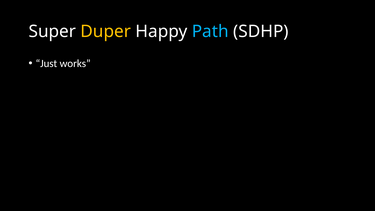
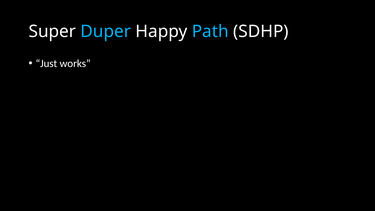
Duper colour: yellow -> light blue
